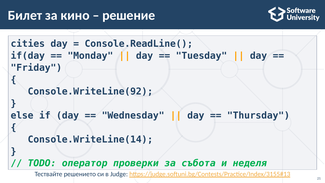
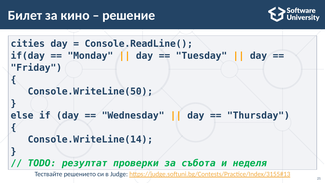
Console.WriteLine(92: Console.WriteLine(92 -> Console.WriteLine(50
оператор: оператор -> резултат
